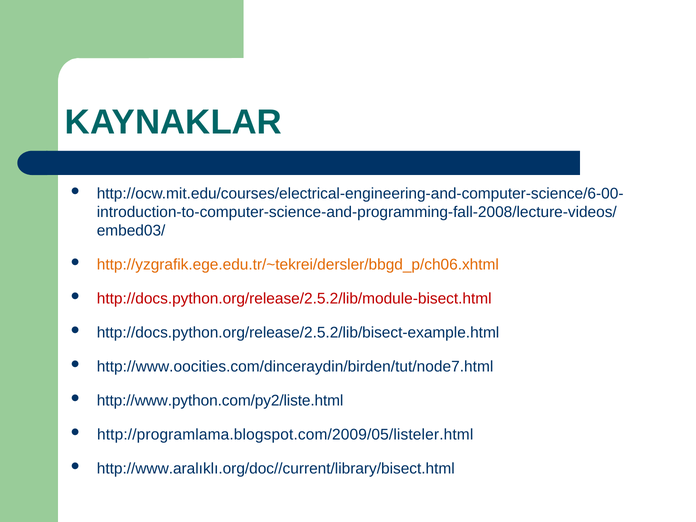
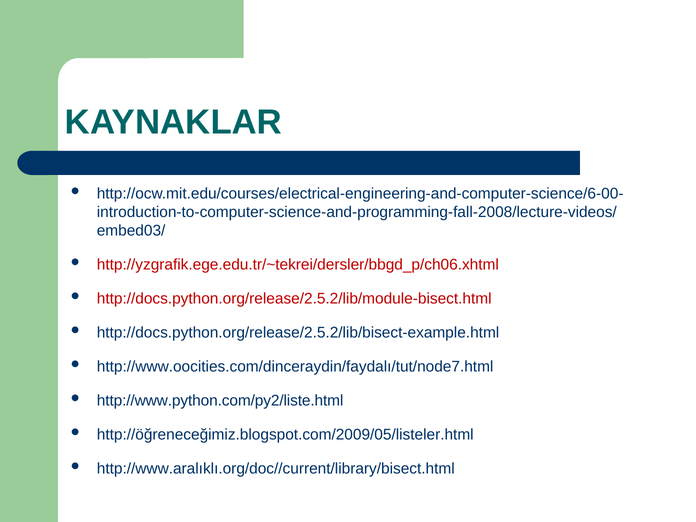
http://yzgrafik.ege.edu.tr/~tekrei/dersler/bbgd_p/ch06.xhtml colour: orange -> red
http://www.oocities.com/dinceraydin/birden/tut/node7.html: http://www.oocities.com/dinceraydin/birden/tut/node7.html -> http://www.oocities.com/dinceraydin/faydalı/tut/node7.html
http://programlama.blogspot.com/2009/05/listeler.html: http://programlama.blogspot.com/2009/05/listeler.html -> http://öğreneceğimiz.blogspot.com/2009/05/listeler.html
